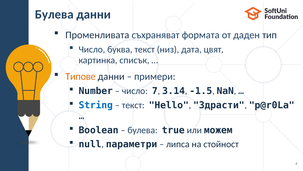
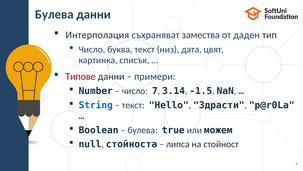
Променливата: Променливата -> Интерполация
формата: формата -> замества
Типове colour: orange -> red
параметри: параметри -> стойноста
